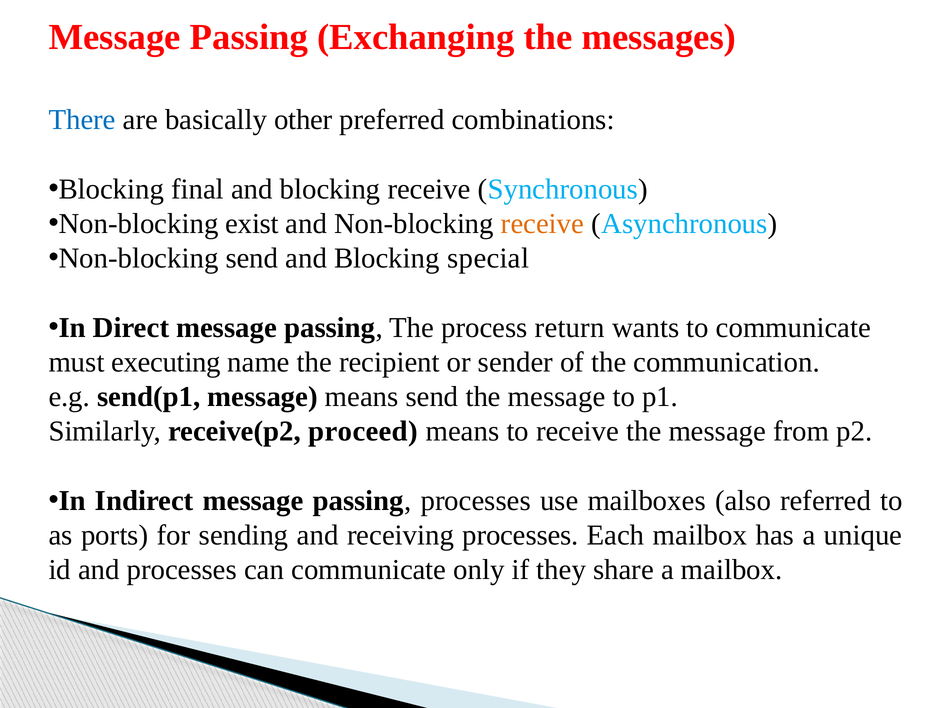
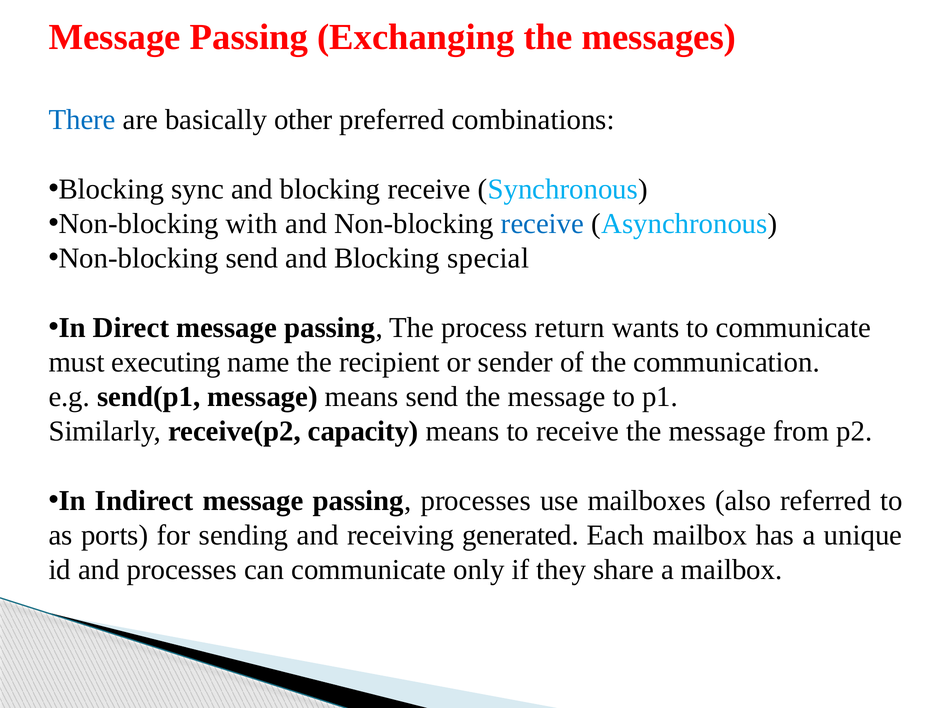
final: final -> sync
exist: exist -> with
receive at (542, 224) colour: orange -> blue
proceed: proceed -> capacity
receiving processes: processes -> generated
